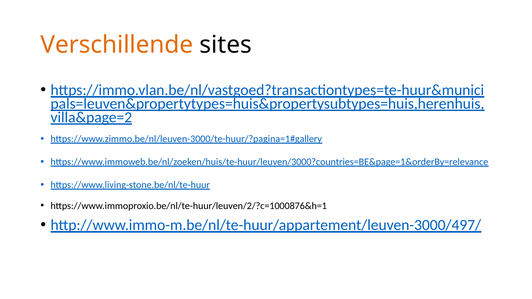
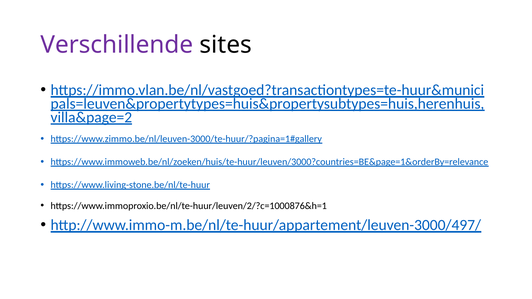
Verschillende colour: orange -> purple
